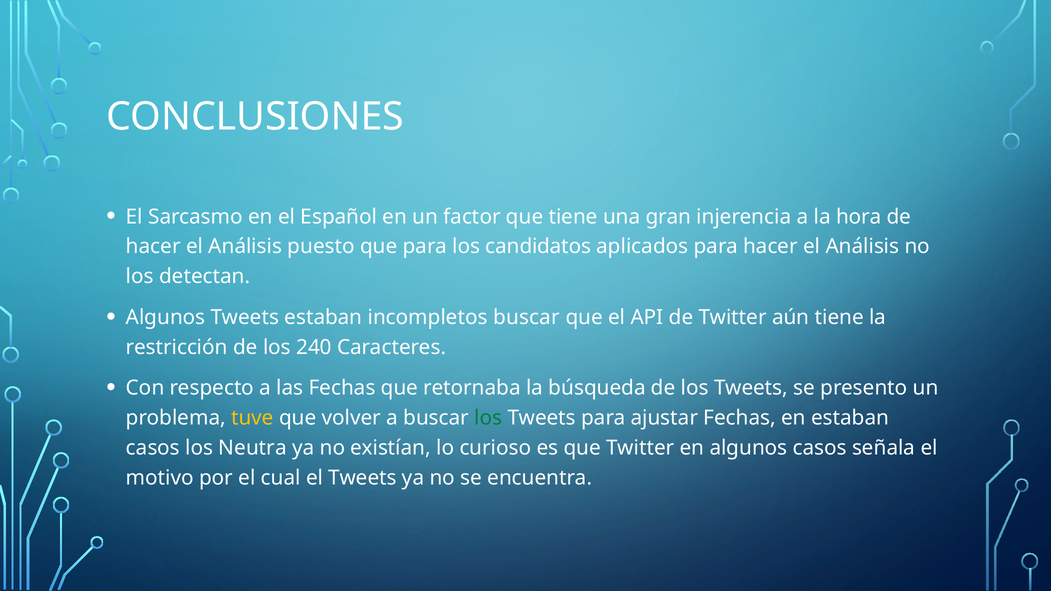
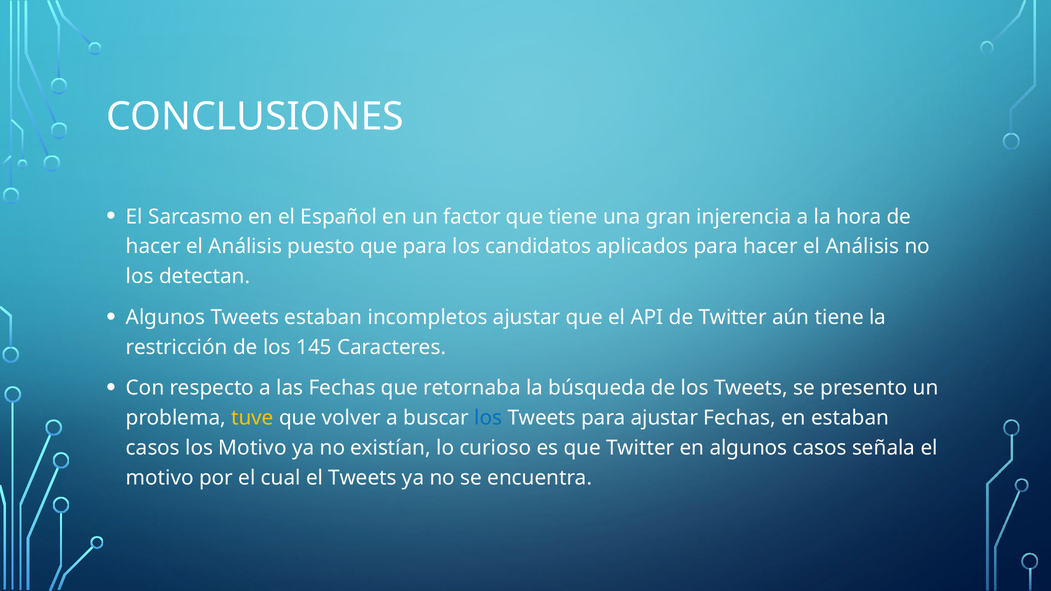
incompletos buscar: buscar -> ajustar
240: 240 -> 145
los at (488, 418) colour: green -> blue
los Neutra: Neutra -> Motivo
